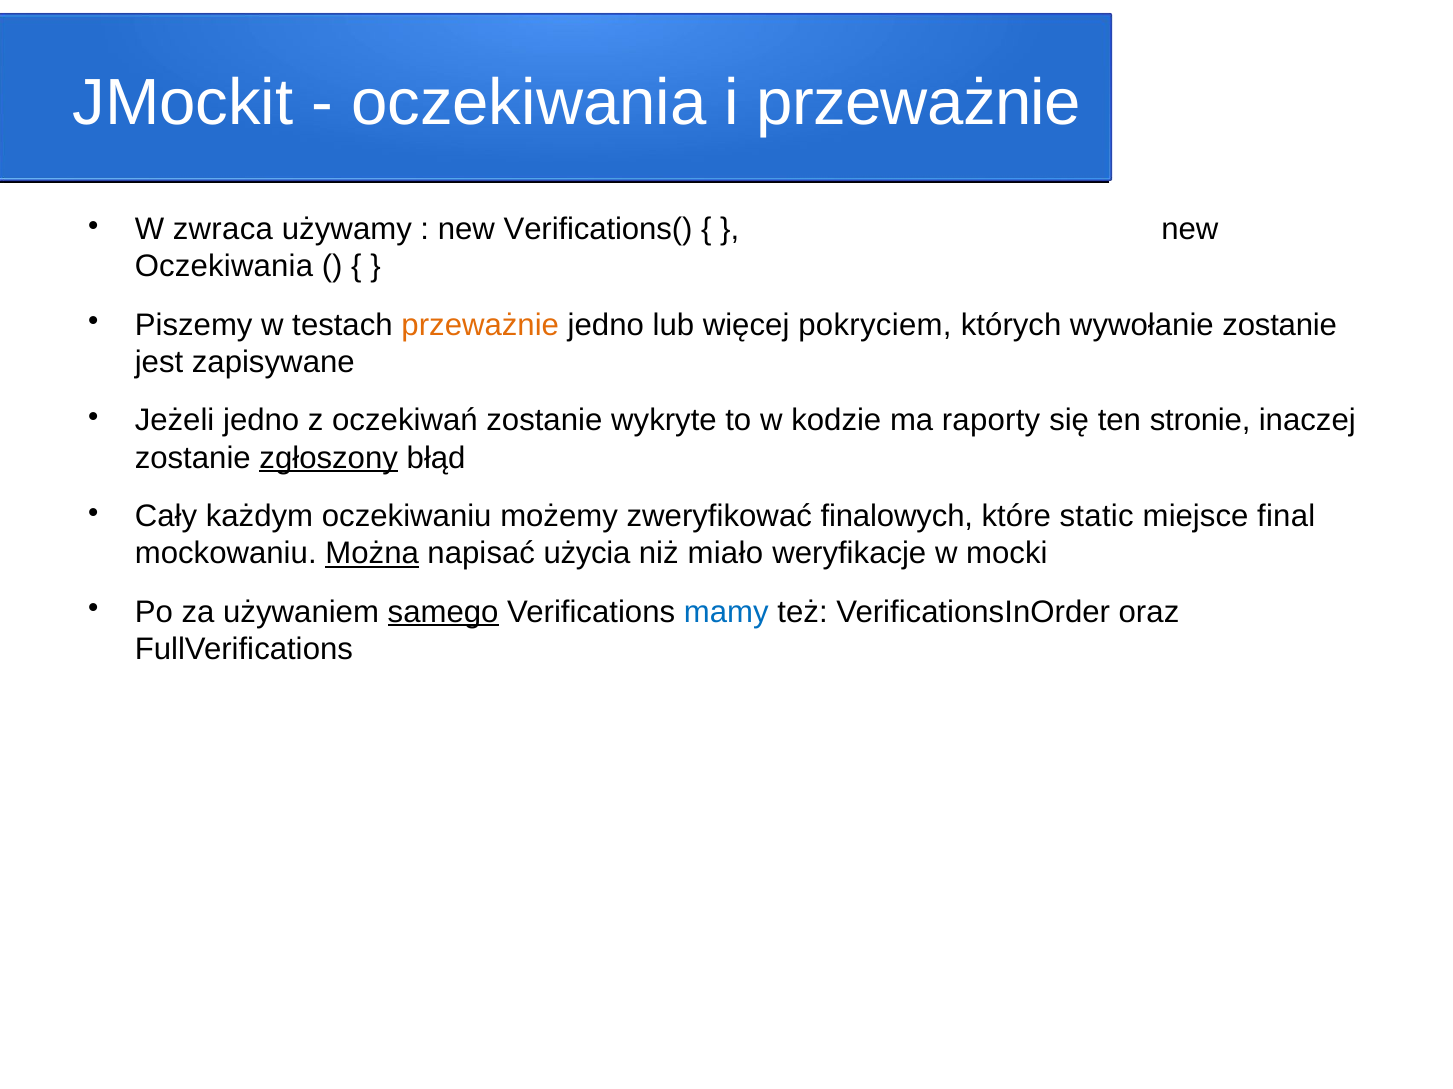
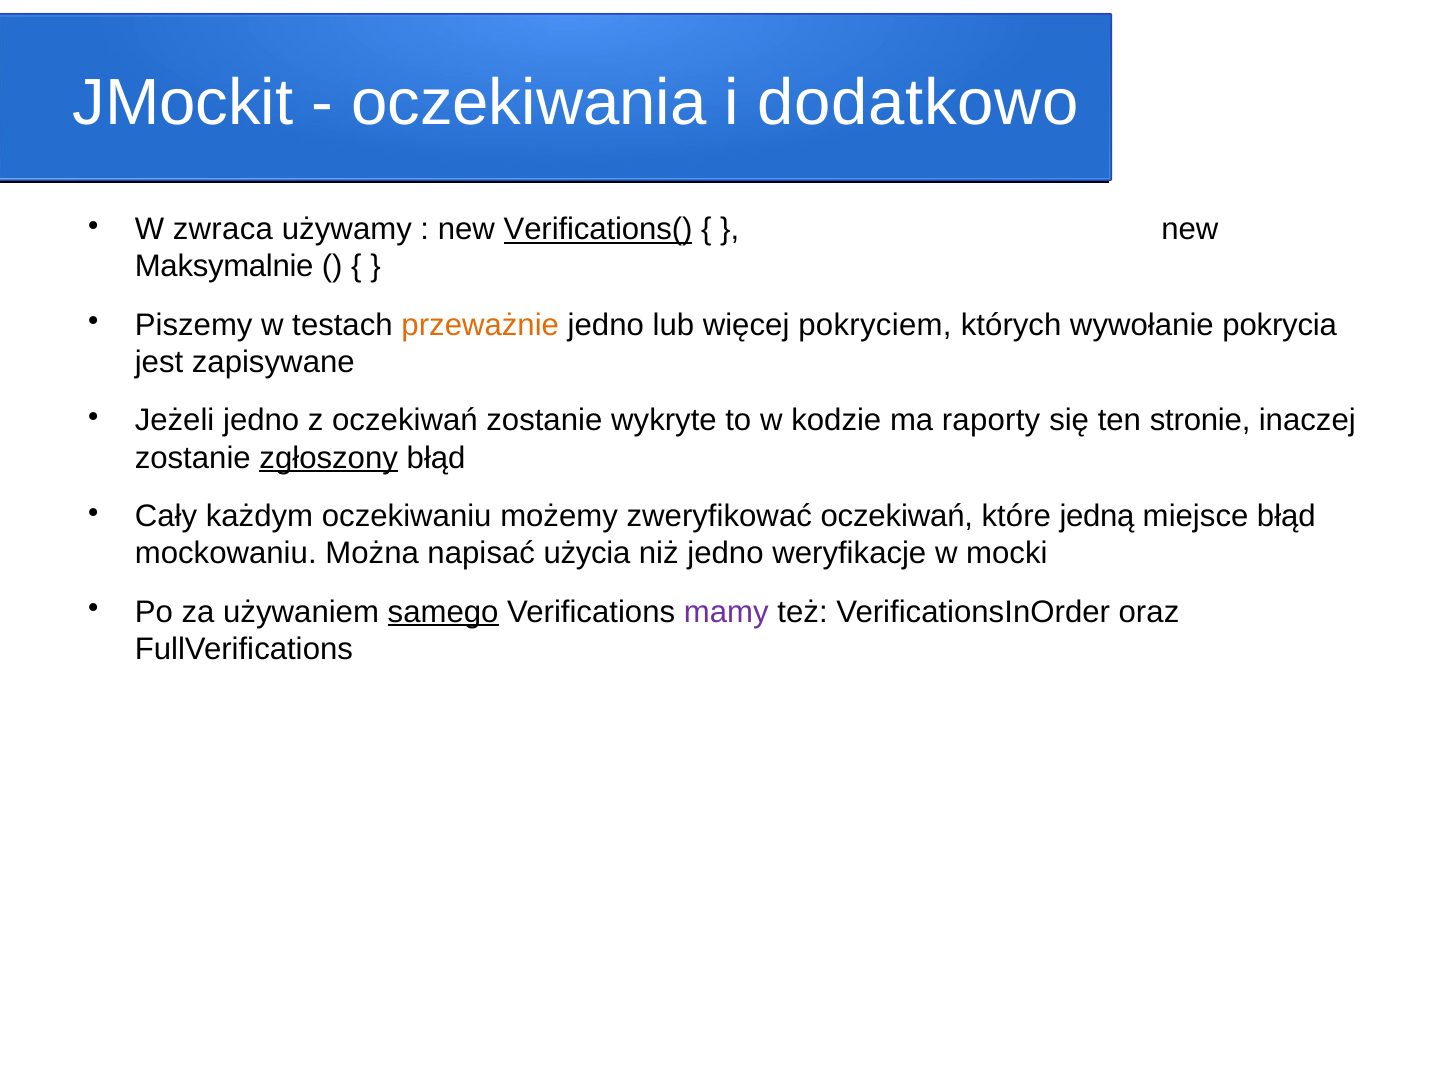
i przeważnie: przeważnie -> dodatkowo
Verifications( underline: none -> present
Oczekiwania at (224, 267): Oczekiwania -> Maksymalnie
wywołanie zostanie: zostanie -> pokrycia
zweryfikować finalowych: finalowych -> oczekiwań
static: static -> jedną
miejsce final: final -> błąd
Można underline: present -> none
niż miało: miało -> jedno
mamy colour: blue -> purple
